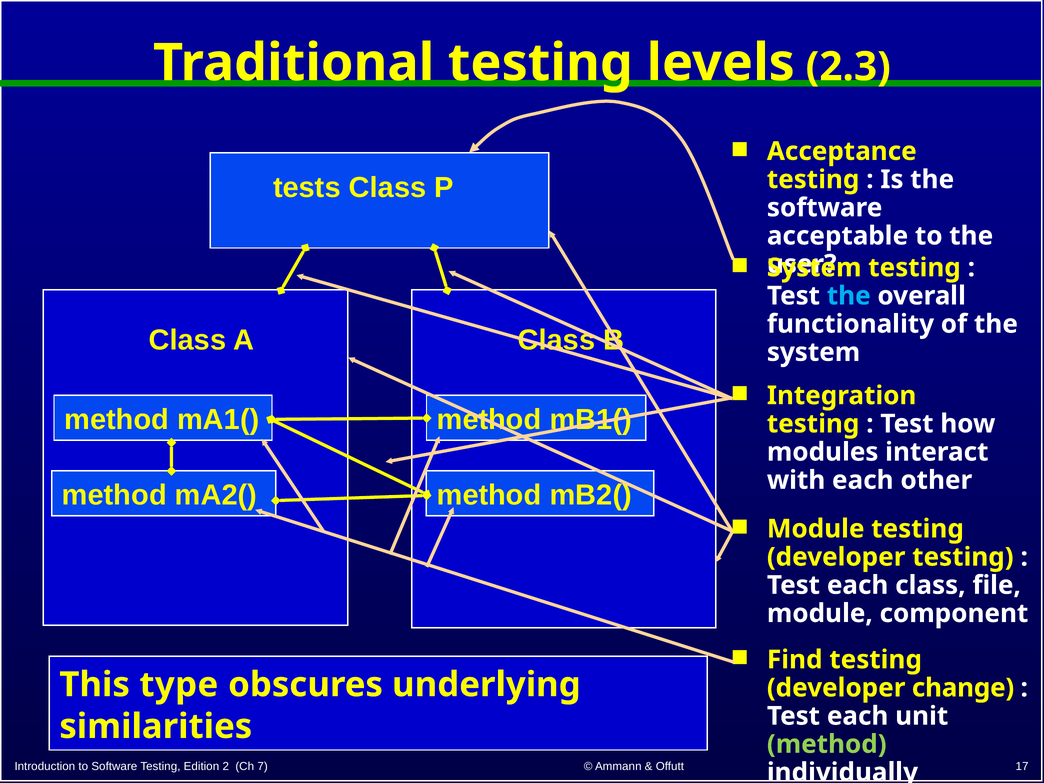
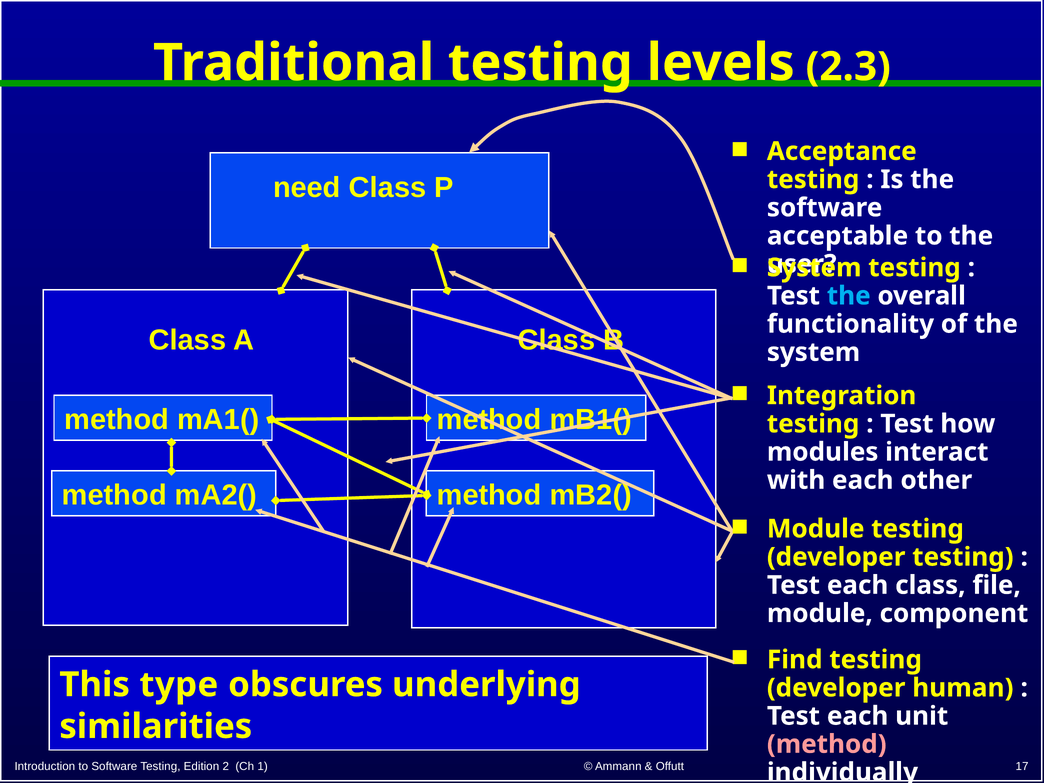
tests: tests -> need
change: change -> human
method at (827, 744) colour: light green -> pink
7: 7 -> 1
